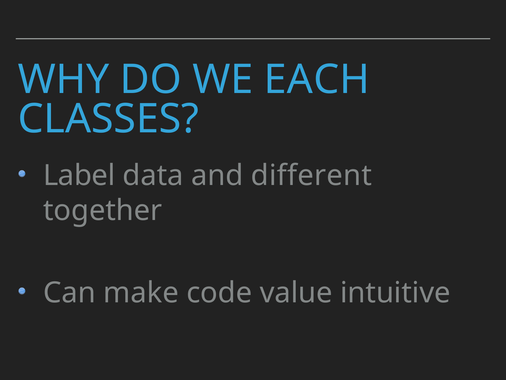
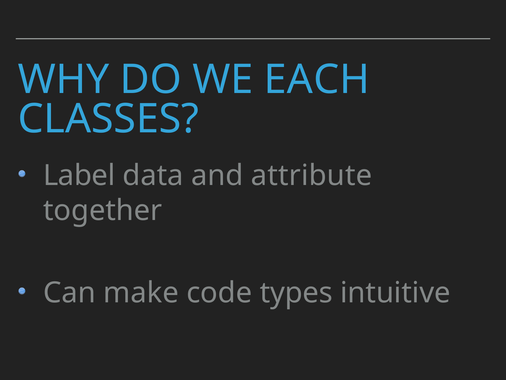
different: different -> attribute
value: value -> types
